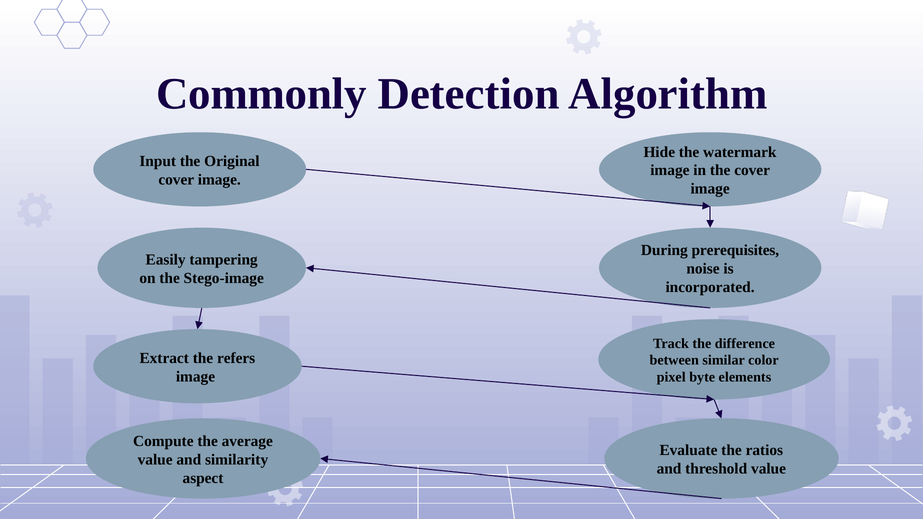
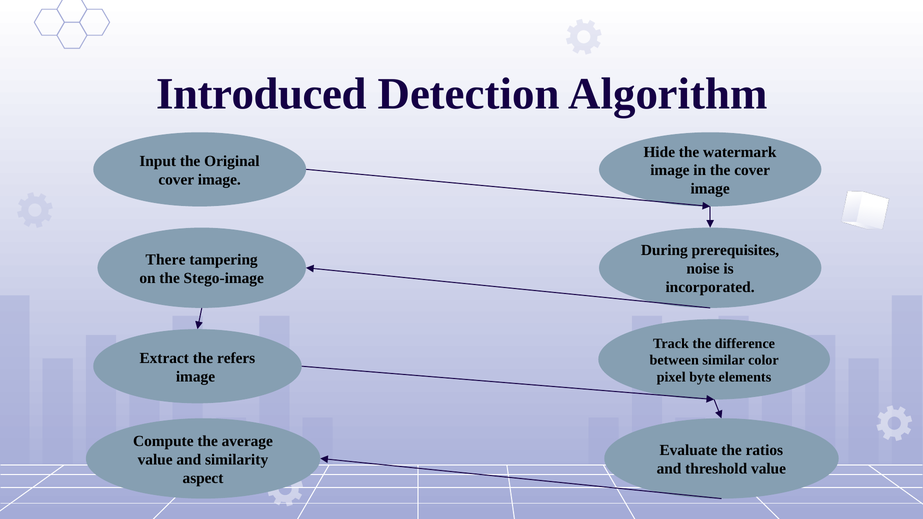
Commonly: Commonly -> Introduced
Easily: Easily -> There
